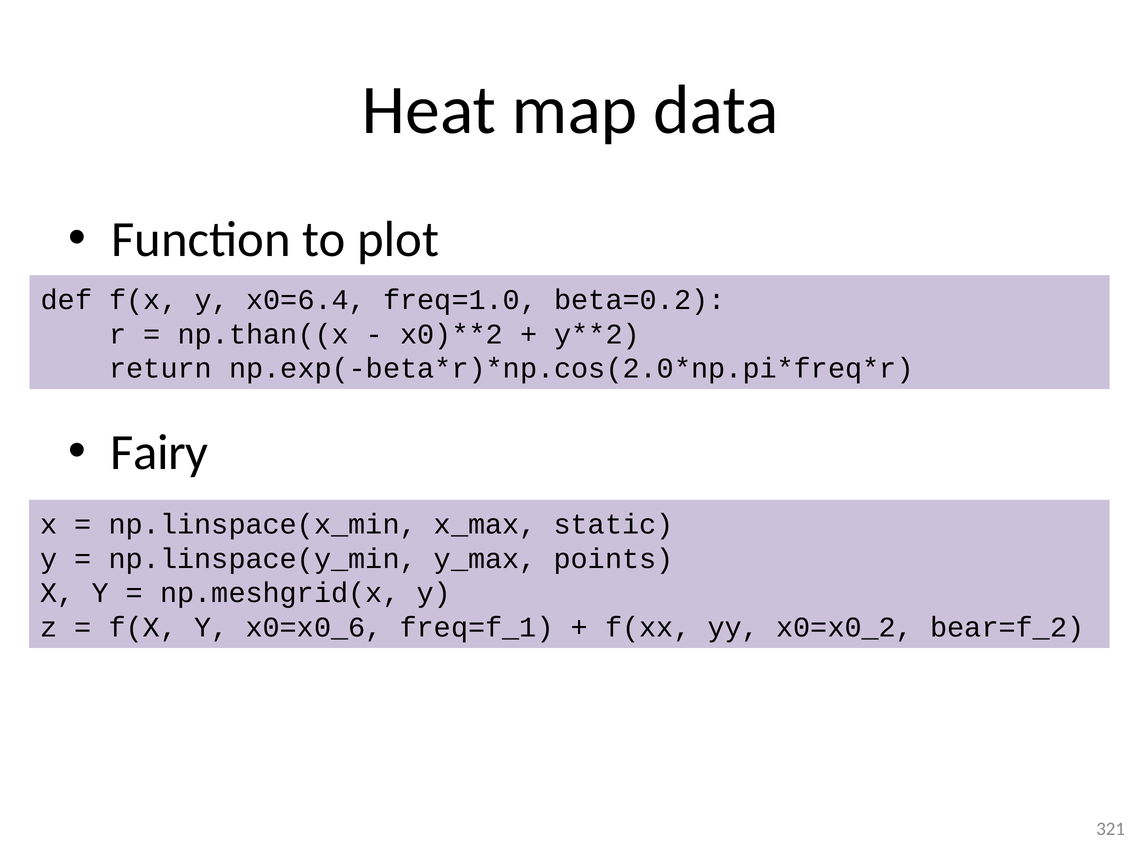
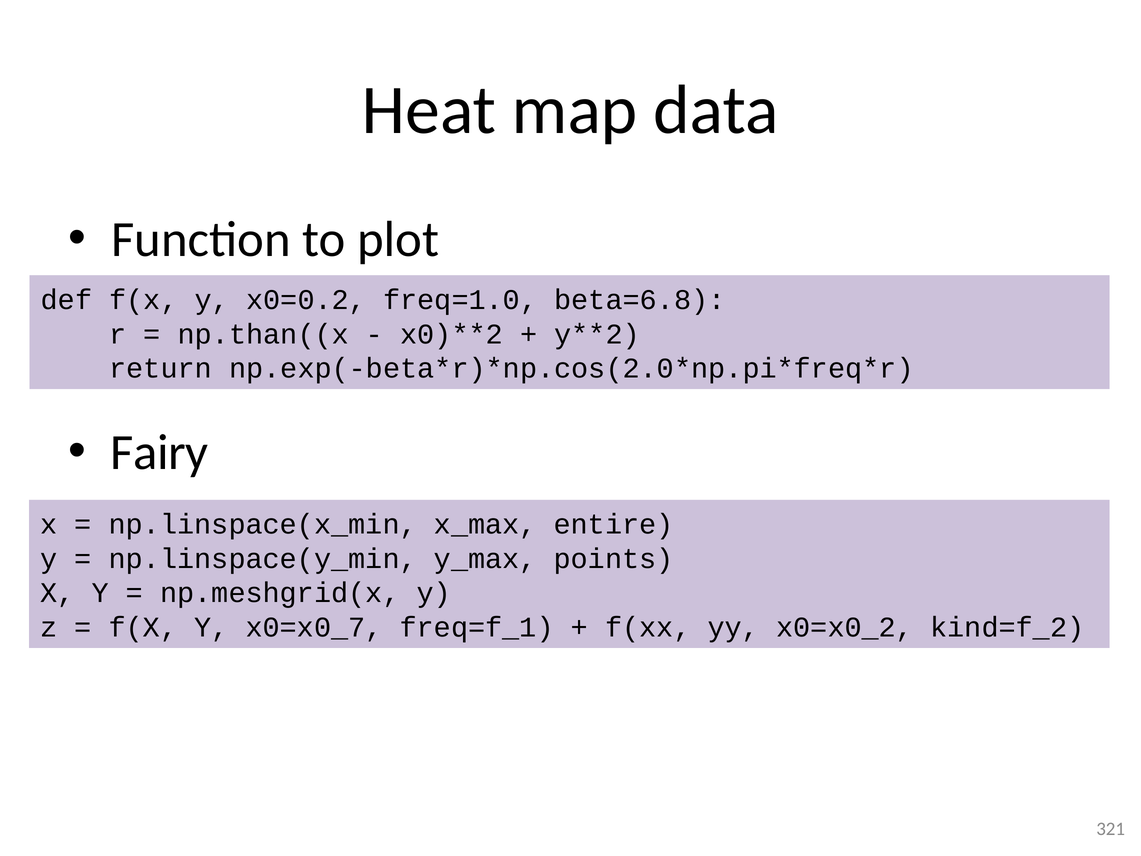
x0=6.4: x0=6.4 -> x0=0.2
beta=0.2: beta=0.2 -> beta=6.8
static: static -> entire
x0=x0_6: x0=x0_6 -> x0=x0_7
bear=f_2: bear=f_2 -> kind=f_2
